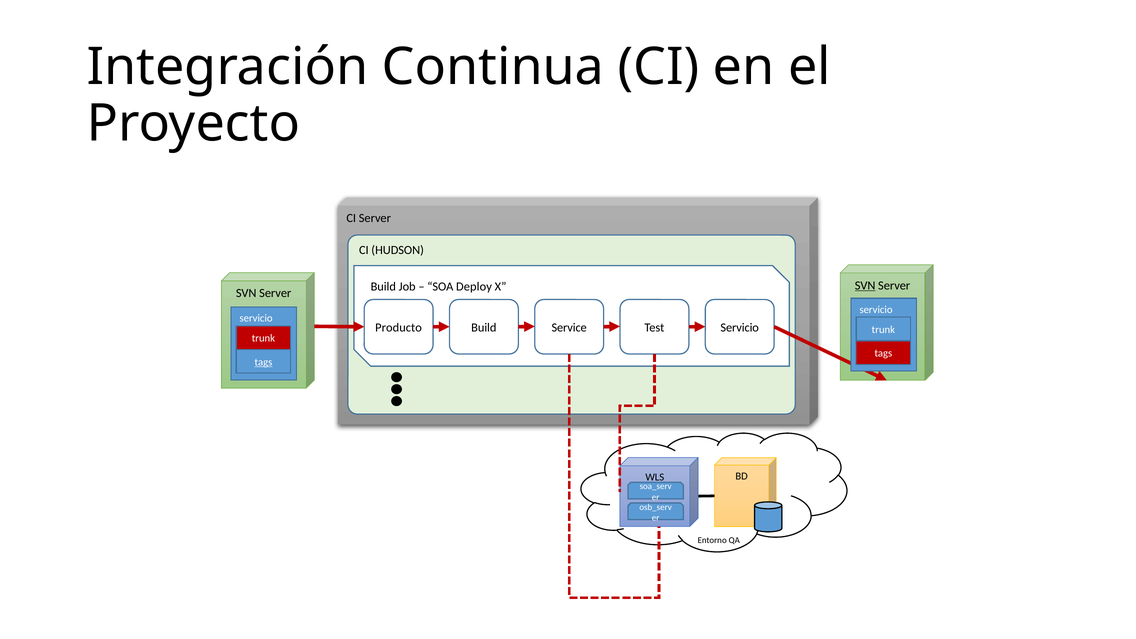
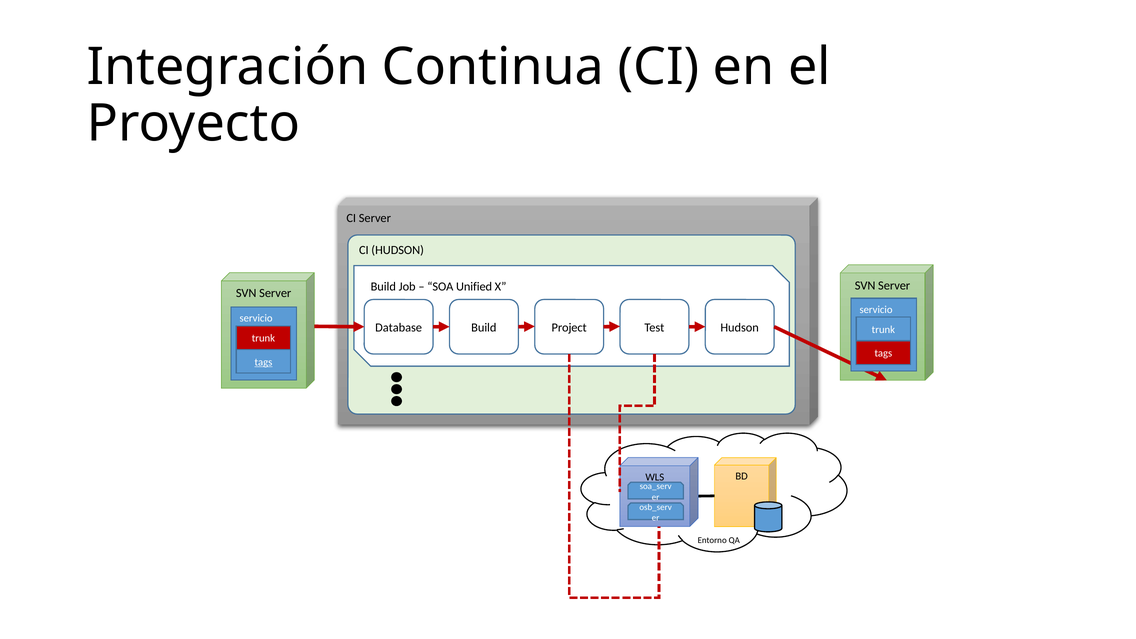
SVN at (865, 285) underline: present -> none
Deploy: Deploy -> Unified
Producto: Producto -> Database
Service: Service -> Project
Test Servicio: Servicio -> Hudson
